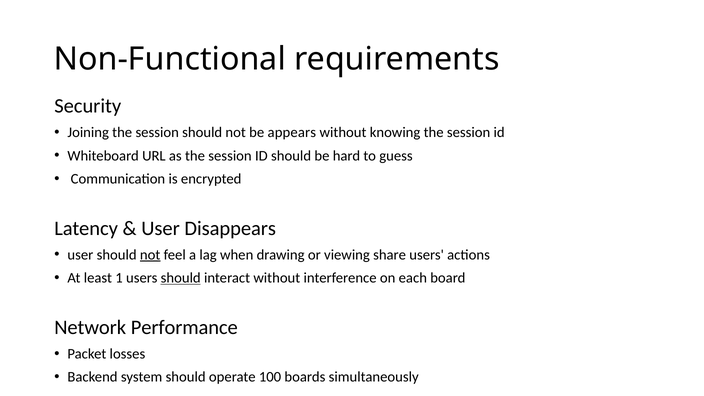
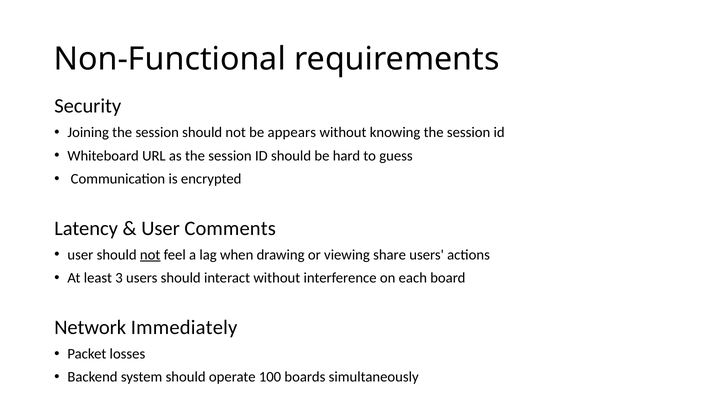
Disappears: Disappears -> Comments
1: 1 -> 3
should at (181, 278) underline: present -> none
Performance: Performance -> Immediately
